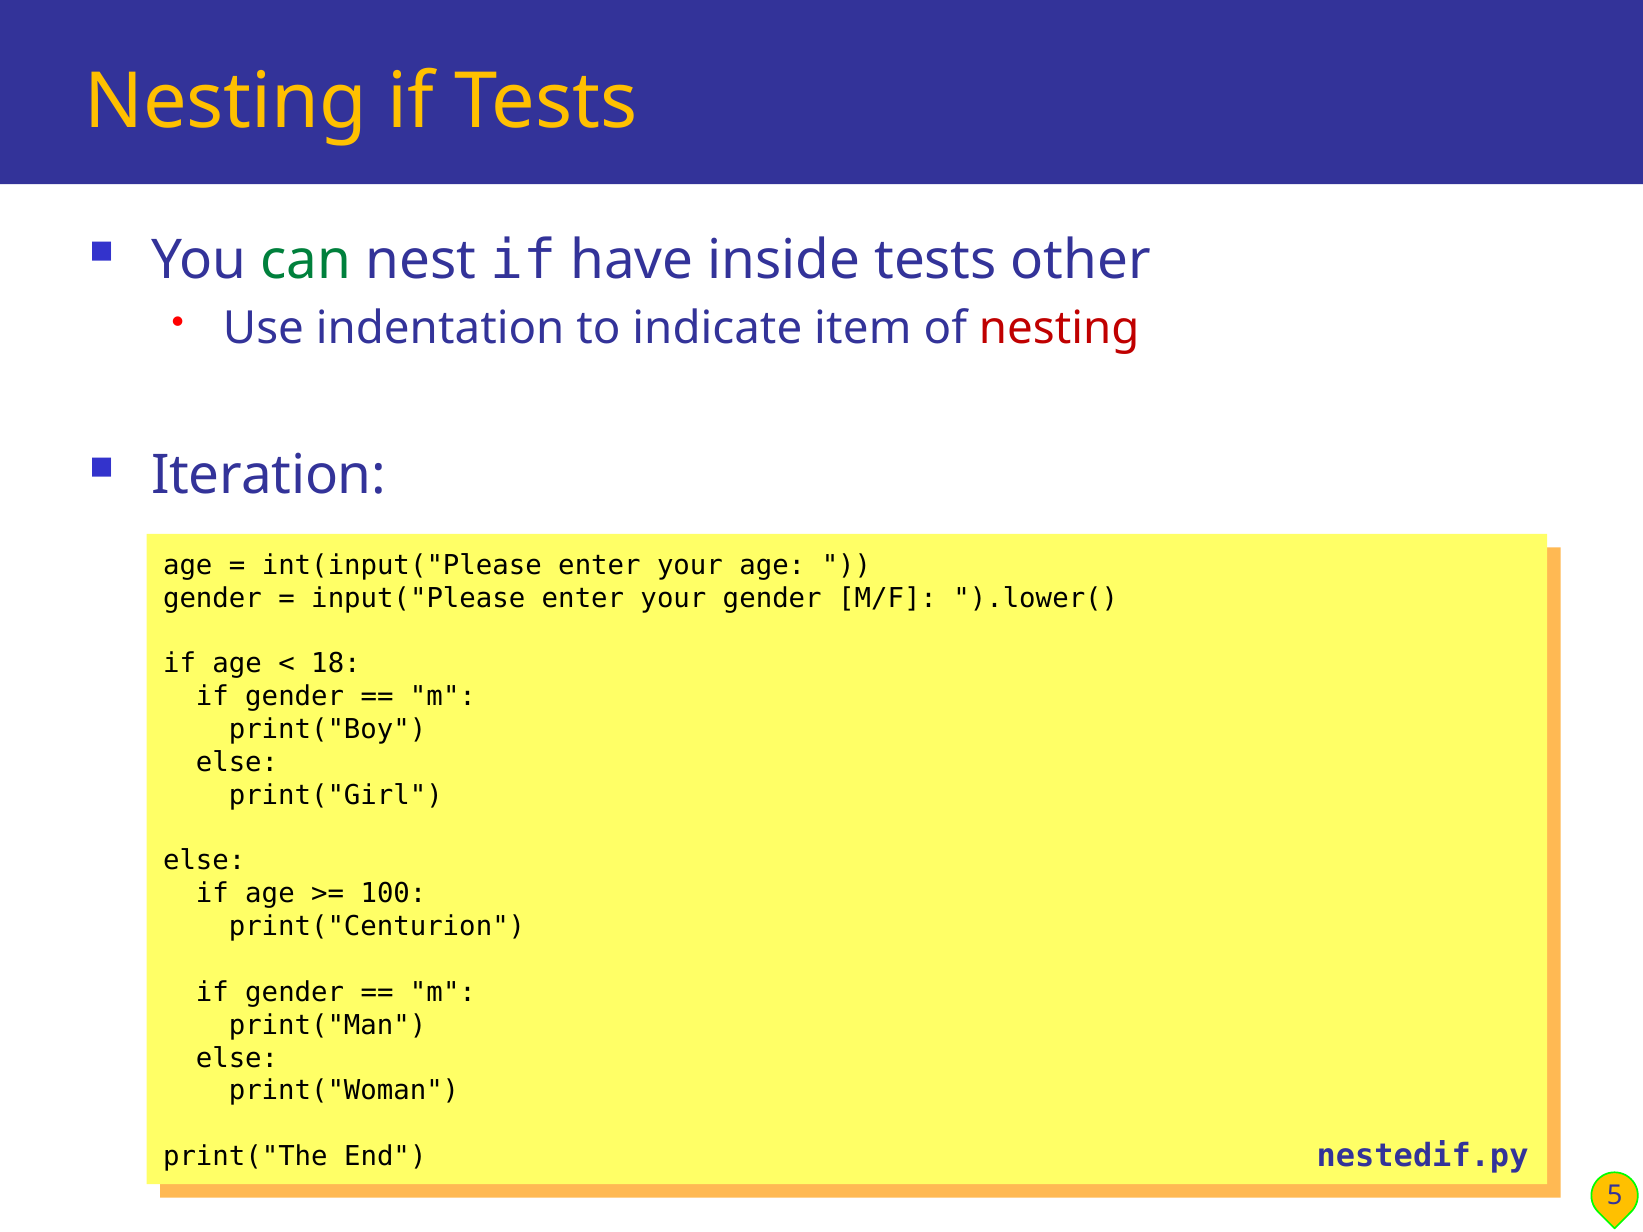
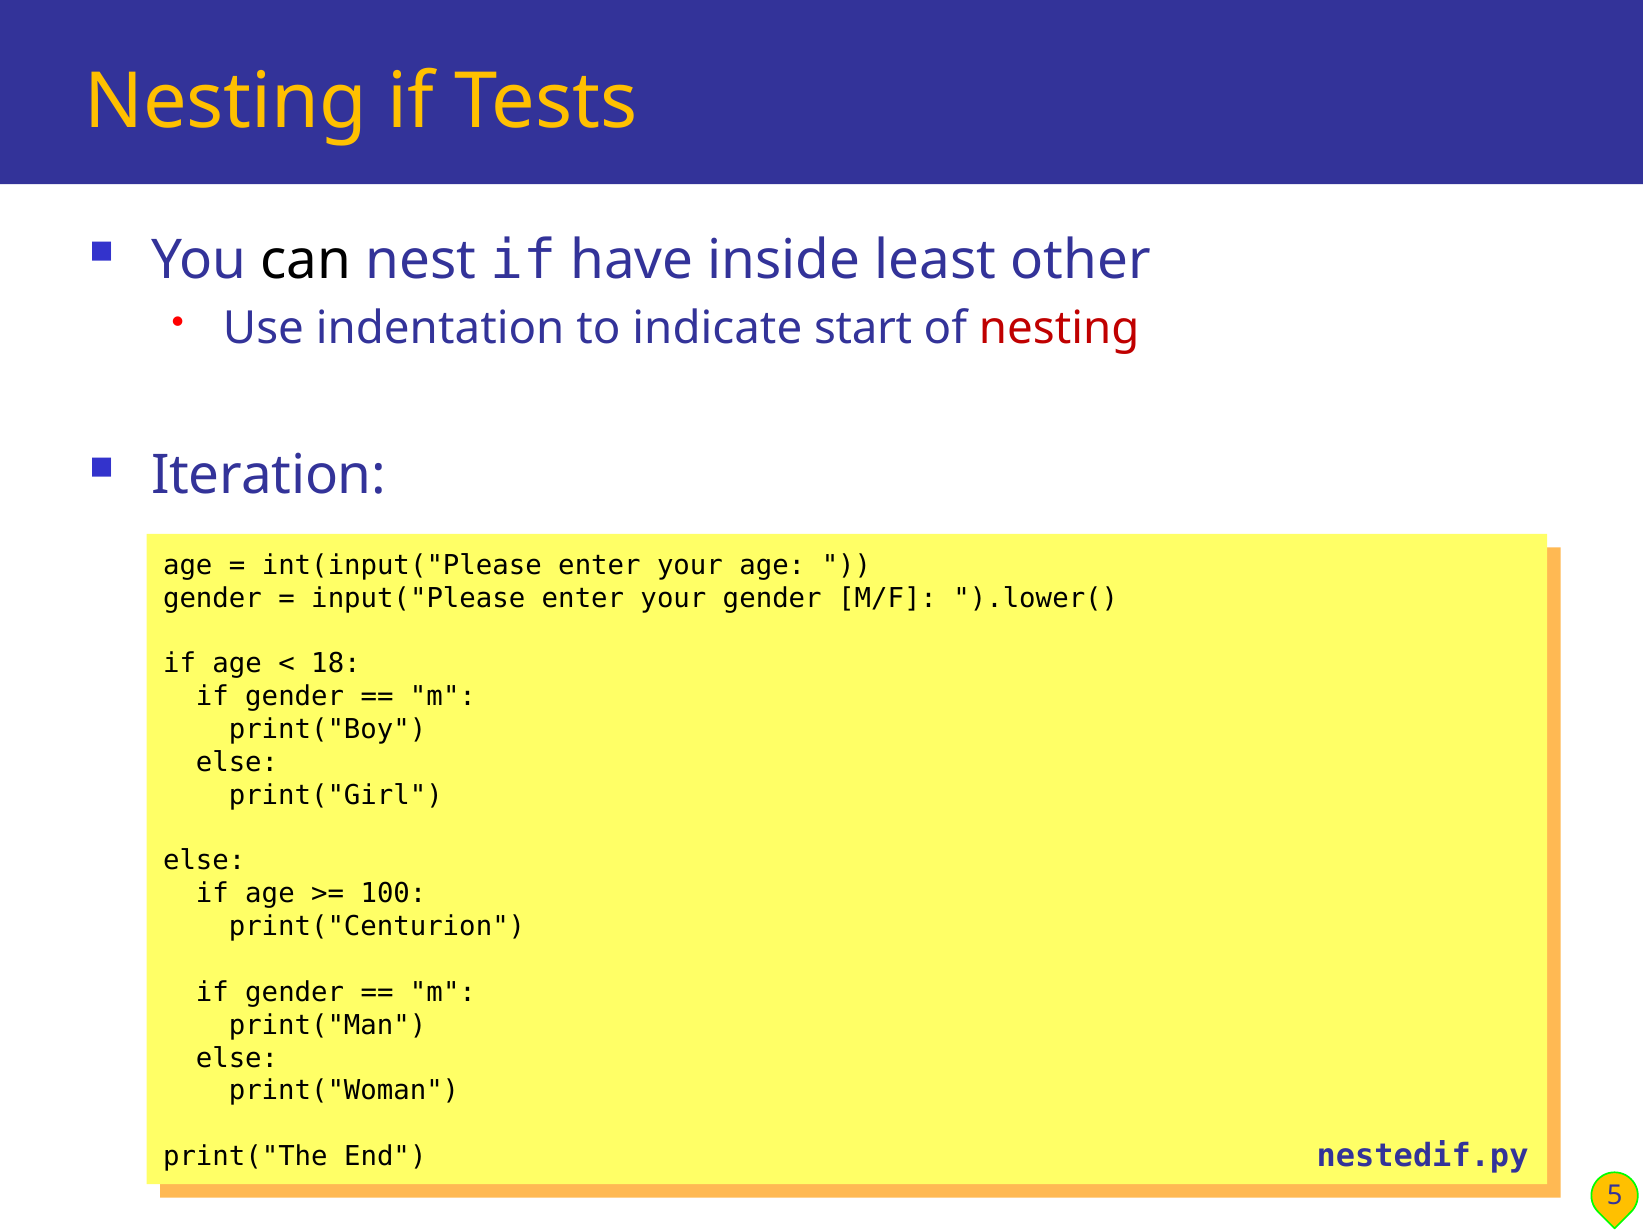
can colour: green -> black
inside tests: tests -> least
item: item -> start
